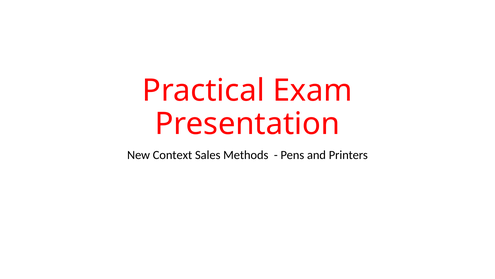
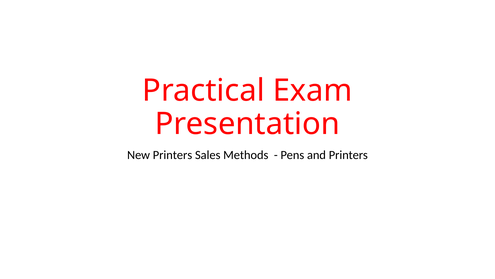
New Context: Context -> Printers
